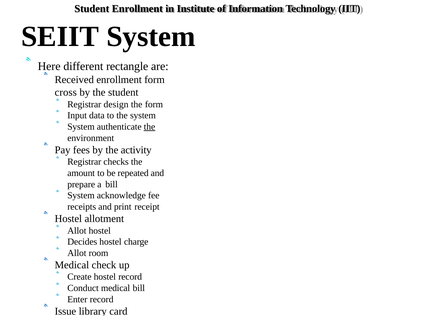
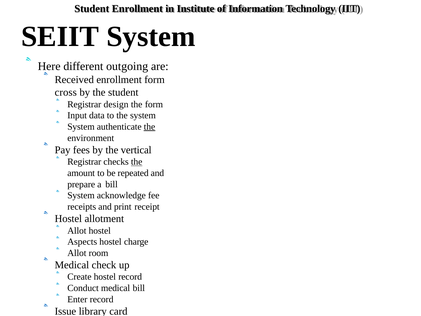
rectangle: rectangle -> outgoing
activity: activity -> vertical
the at (137, 162) underline: none -> present
Decides: Decides -> Aspects
